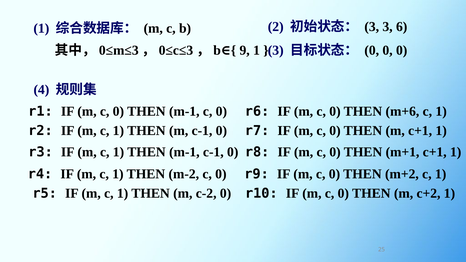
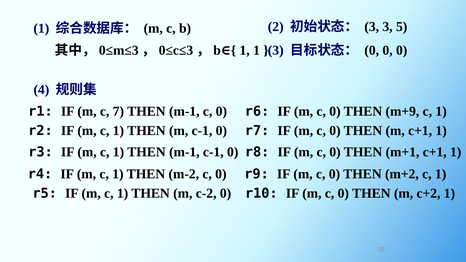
6: 6 -> 5
9 at (245, 50): 9 -> 1
0 at (118, 111): 0 -> 7
m+6: m+6 -> m+9
